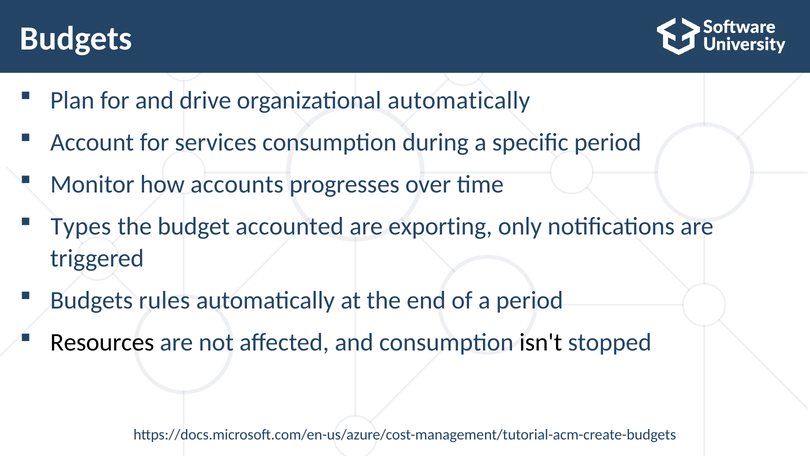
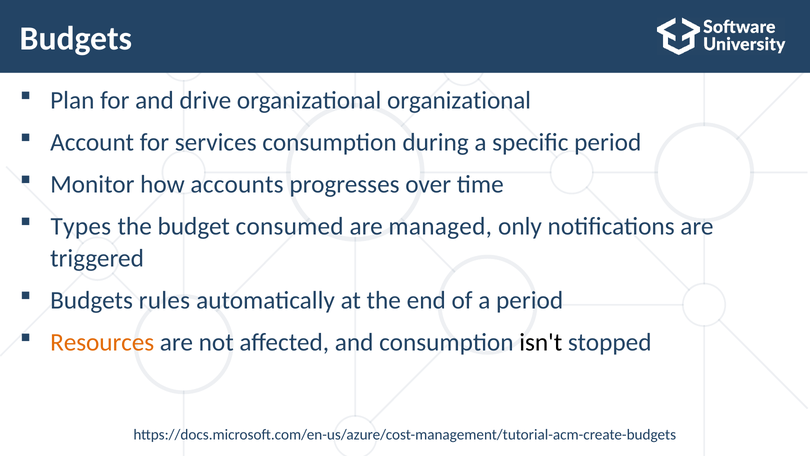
organizational automatically: automatically -> organizational
accounted: accounted -> consumed
exporting: exporting -> managed
Resources colour: black -> orange
